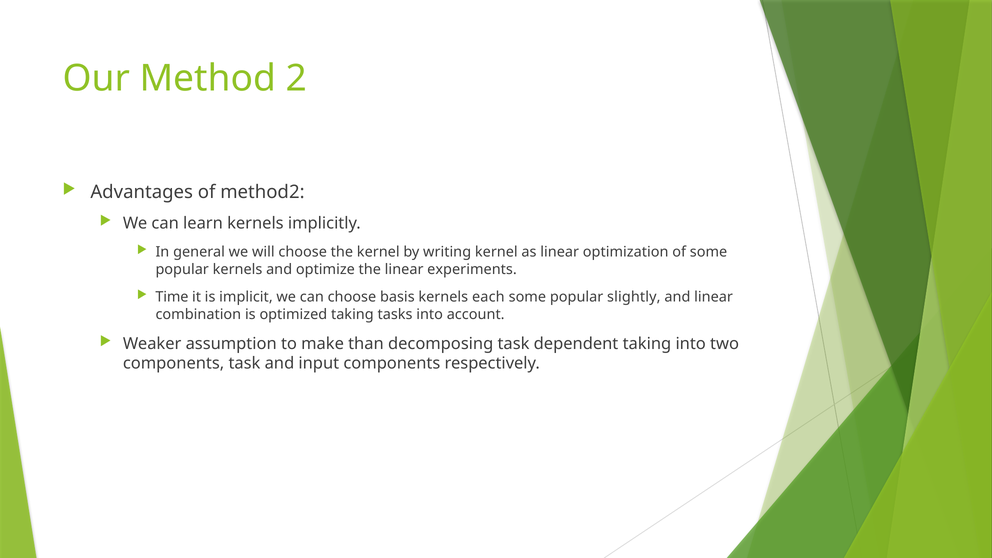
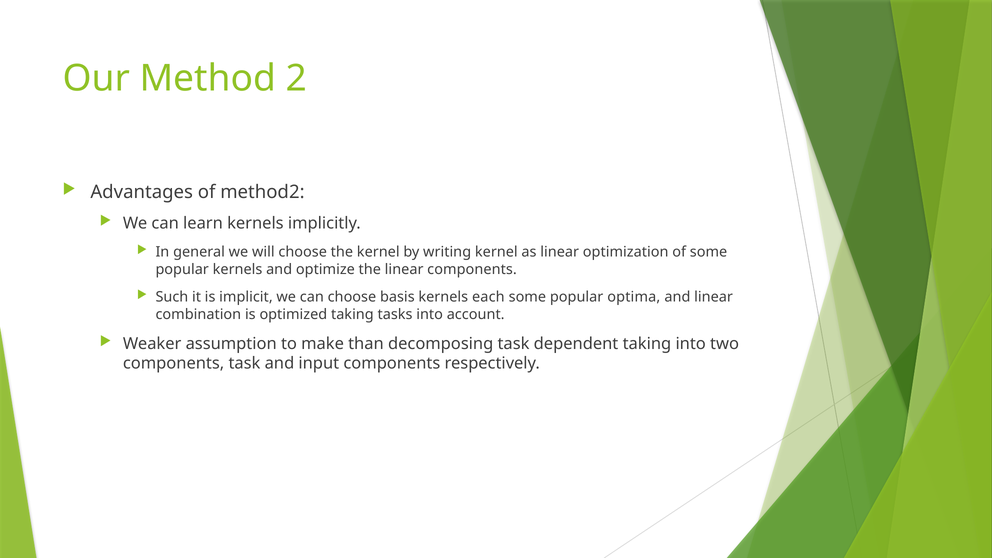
linear experiments: experiments -> components
Time: Time -> Such
slightly: slightly -> optima
